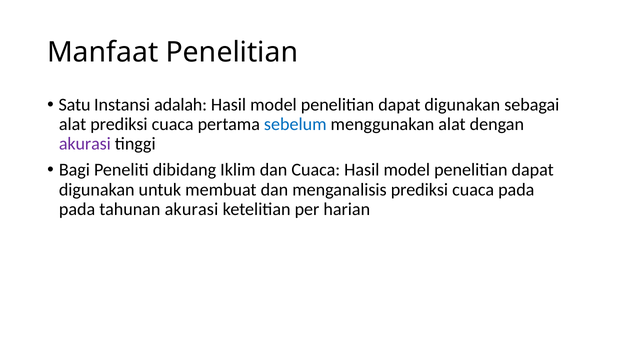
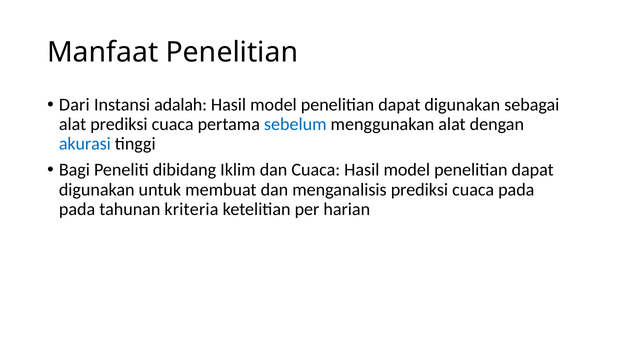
Satu: Satu -> Dari
akurasi at (85, 144) colour: purple -> blue
tahunan akurasi: akurasi -> kriteria
